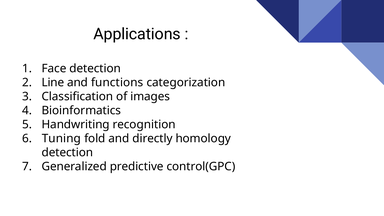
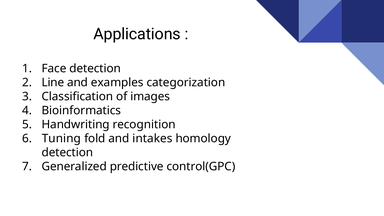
functions: functions -> examples
directly: directly -> intakes
